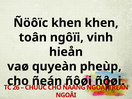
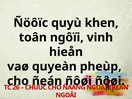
Ñöôïc khen: khen -> quyù
